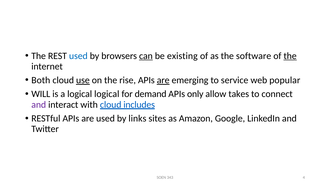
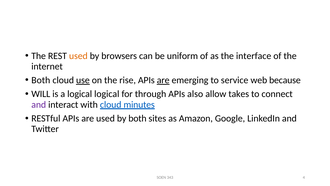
used at (78, 56) colour: blue -> orange
can underline: present -> none
existing: existing -> uniform
software: software -> interface
the at (290, 56) underline: present -> none
popular: popular -> because
demand: demand -> through
only: only -> also
includes: includes -> minutes
by links: links -> both
